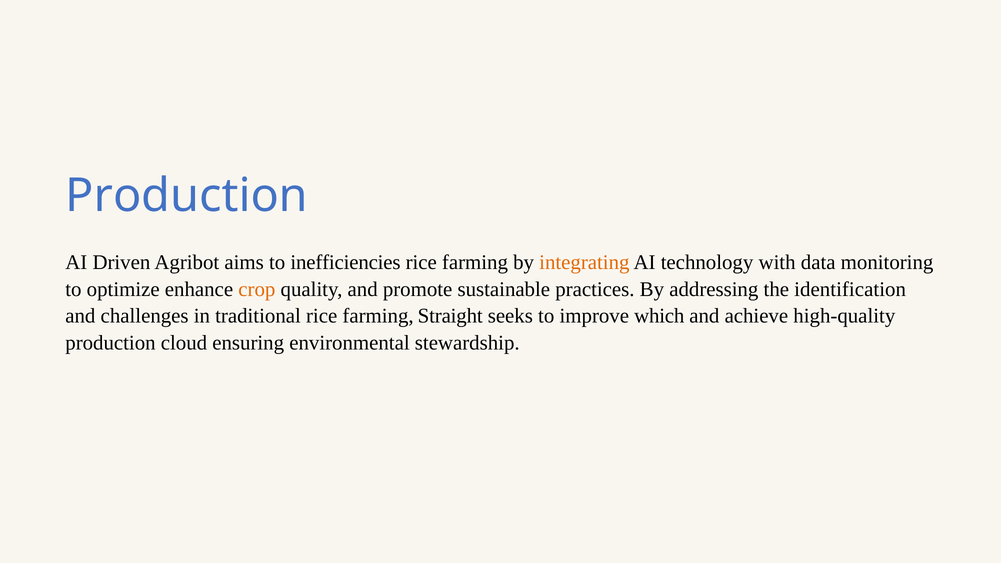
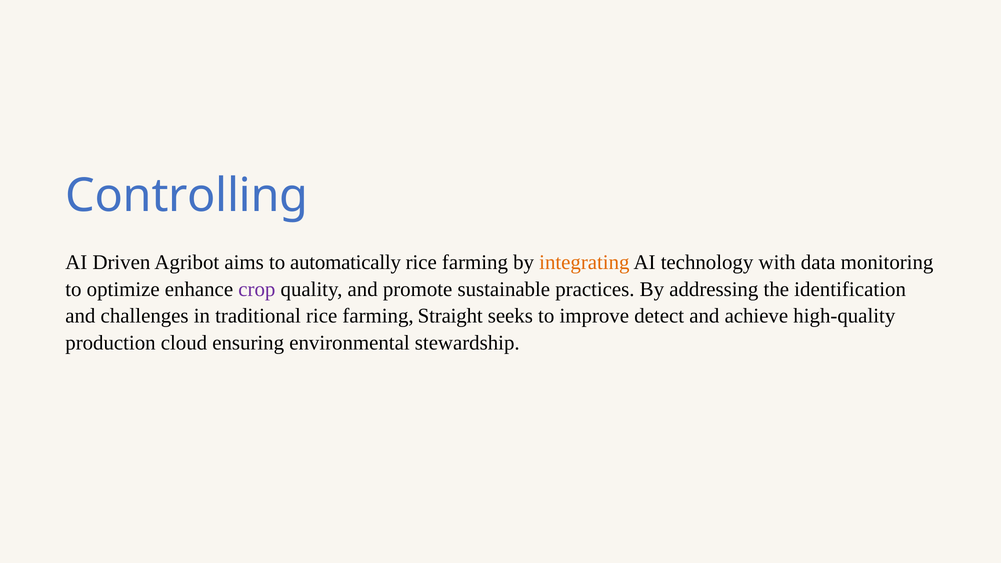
Production at (187, 196): Production -> Controlling
inefficiencies: inefficiencies -> automatically
crop colour: orange -> purple
which: which -> detect
